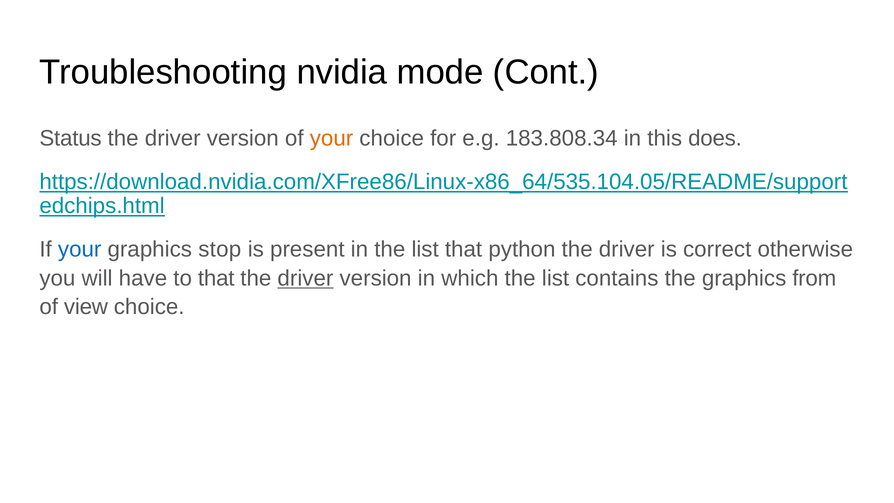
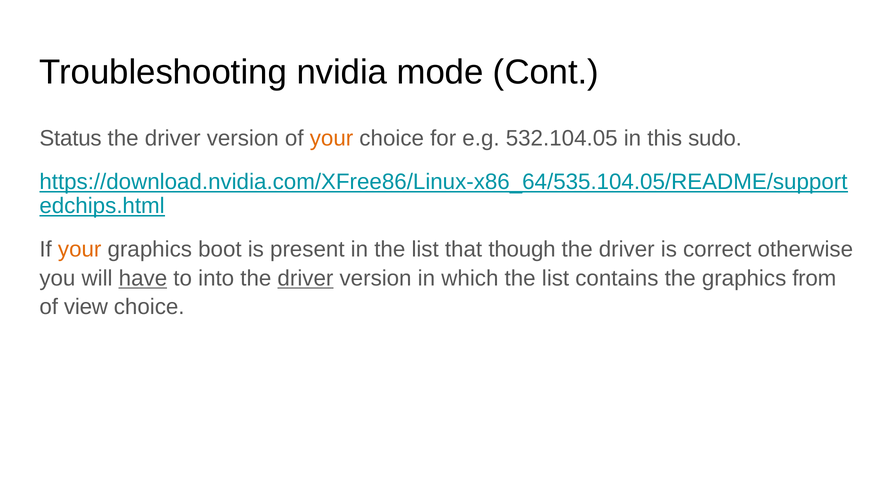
183.808.34: 183.808.34 -> 532.104.05
does: does -> sudo
your at (80, 250) colour: blue -> orange
stop: stop -> boot
python: python -> though
have underline: none -> present
to that: that -> into
